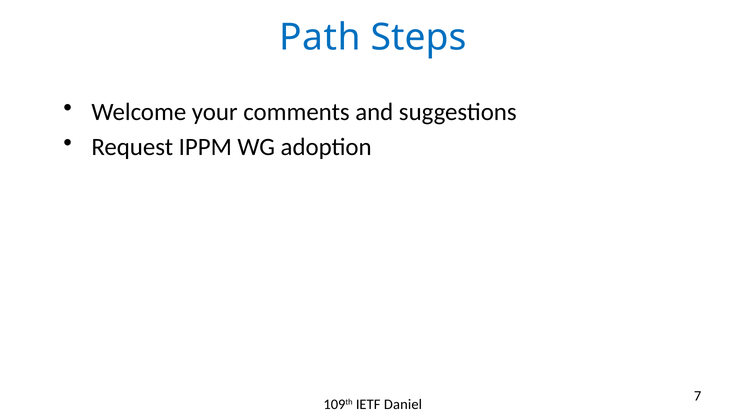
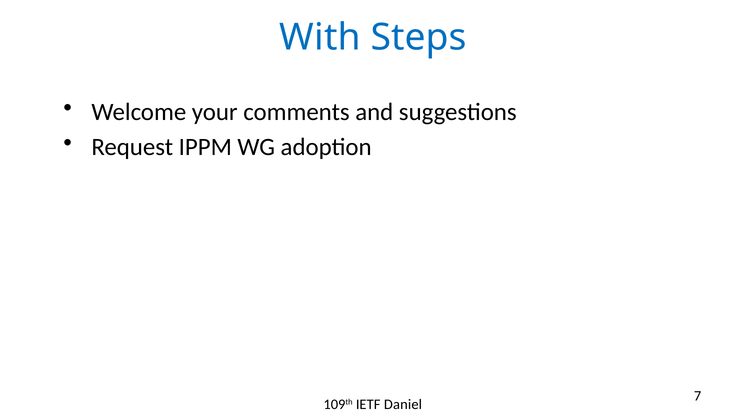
Path: Path -> With
